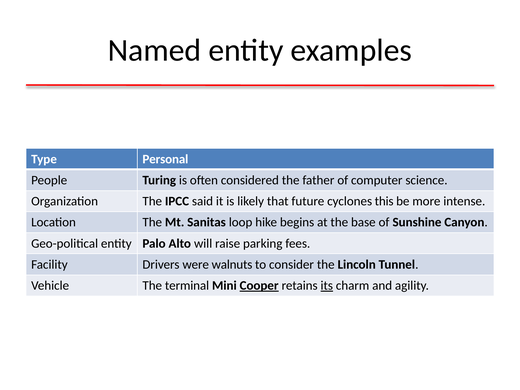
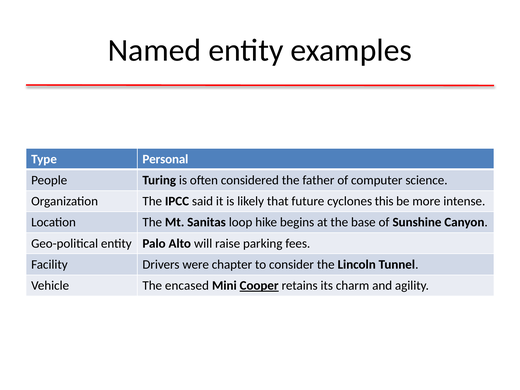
walnuts: walnuts -> chapter
terminal: terminal -> encased
its underline: present -> none
